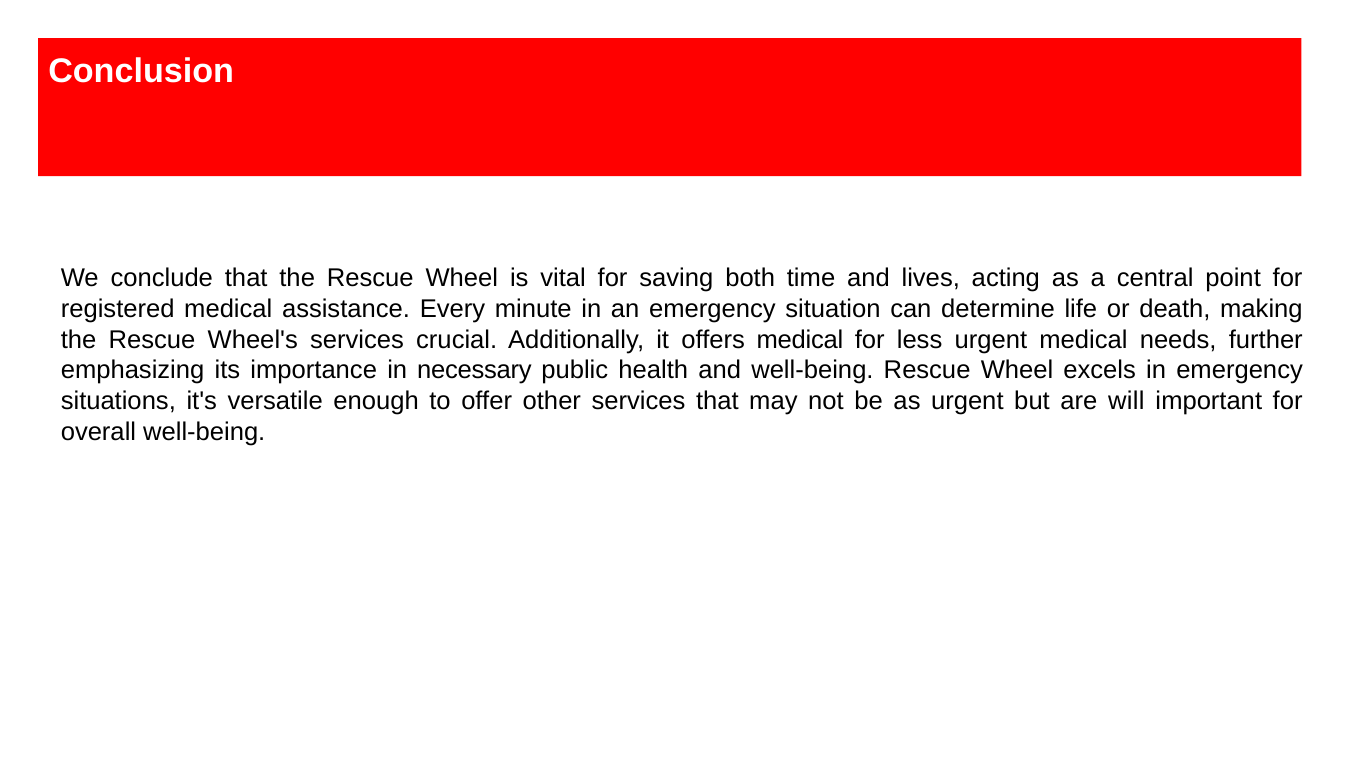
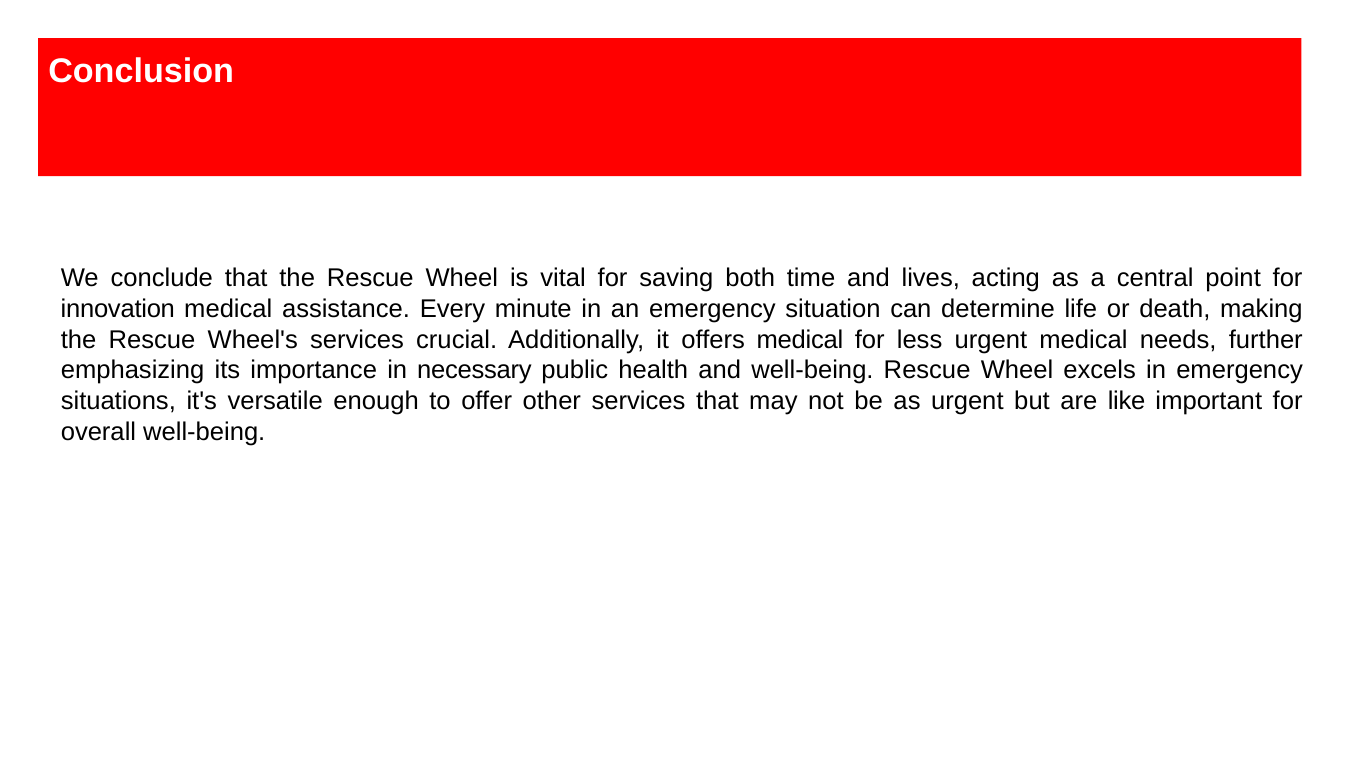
registered: registered -> innovation
will: will -> like
